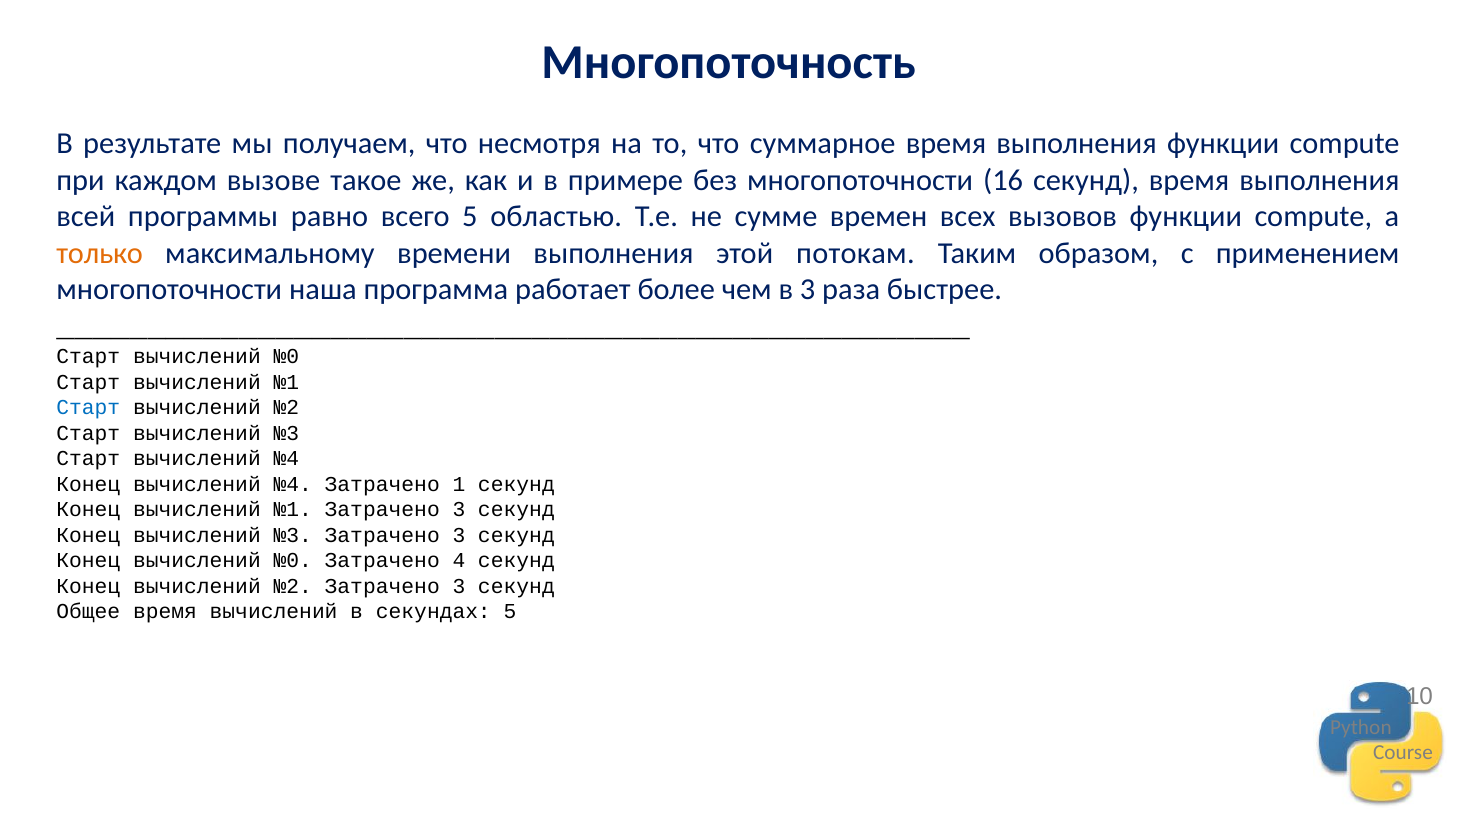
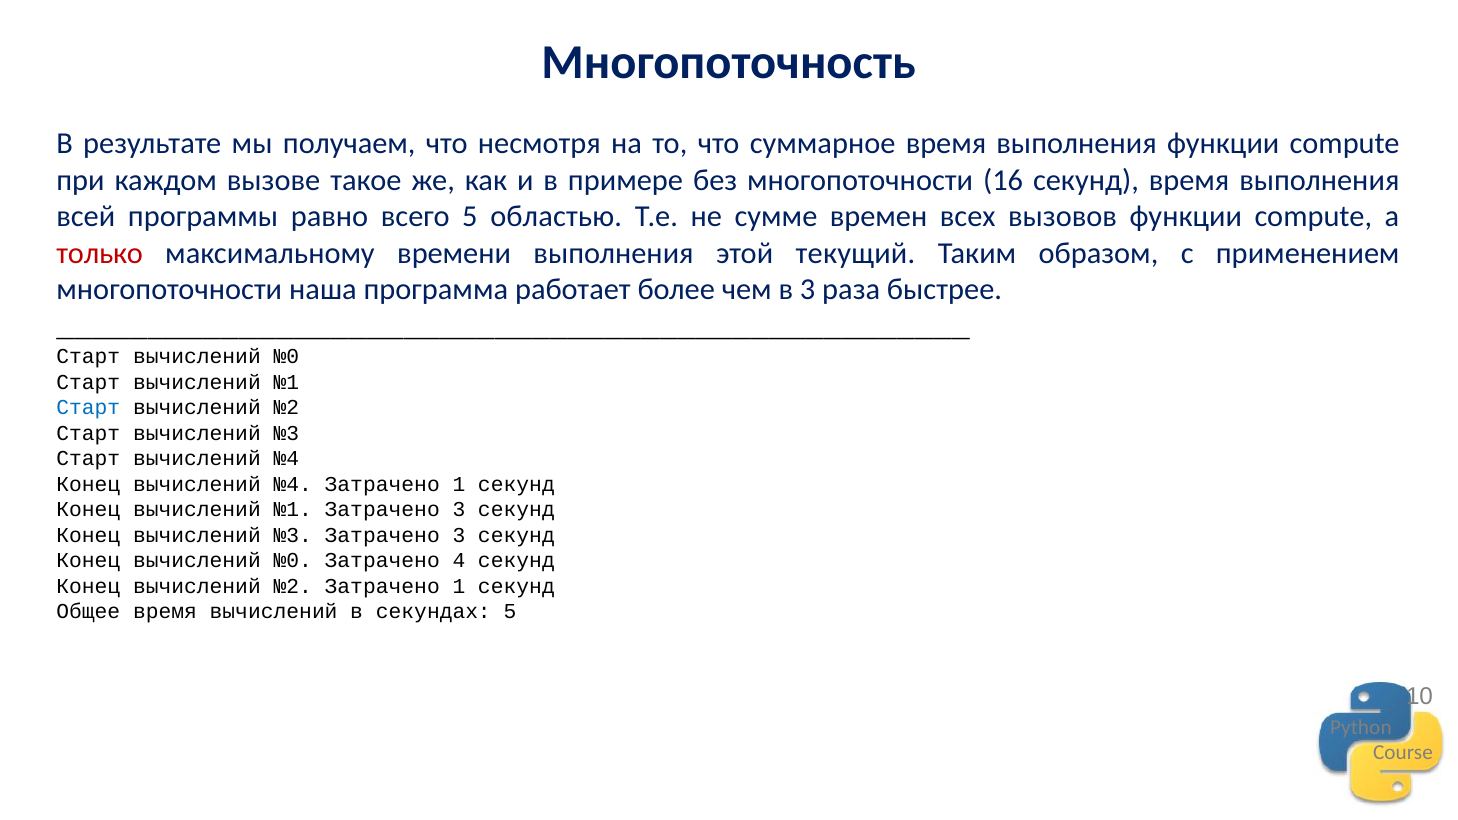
только colour: orange -> red
потокам: потокам -> текущий
№2 Затрачено 3: 3 -> 1
